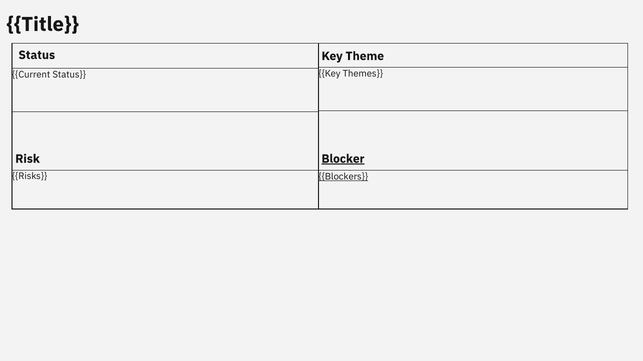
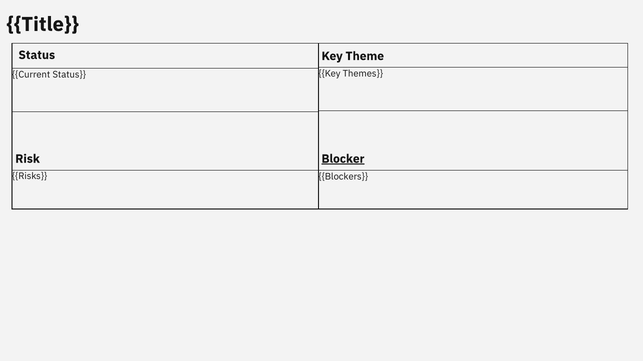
Blockers underline: present -> none
